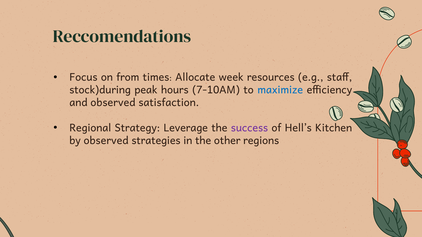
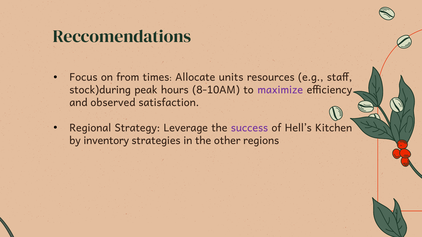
week: week -> units
7-10AM: 7-10AM -> 8-10AM
maximize colour: blue -> purple
by observed: observed -> inventory
